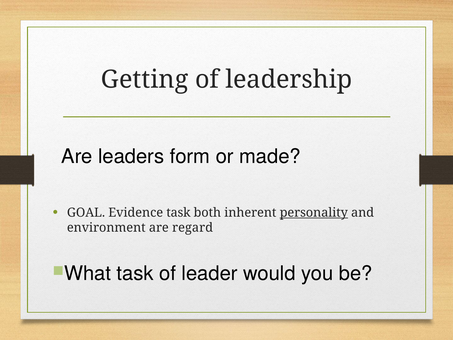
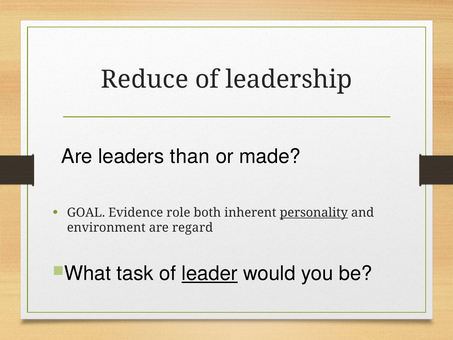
Getting: Getting -> Reduce
form: form -> than
Evidence task: task -> role
leader underline: none -> present
